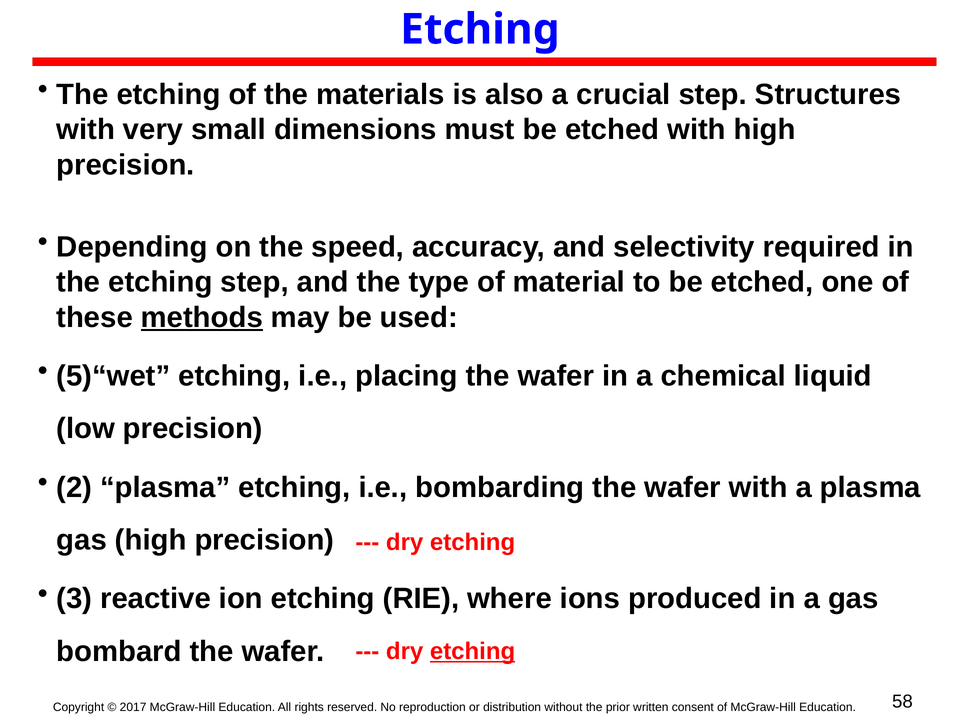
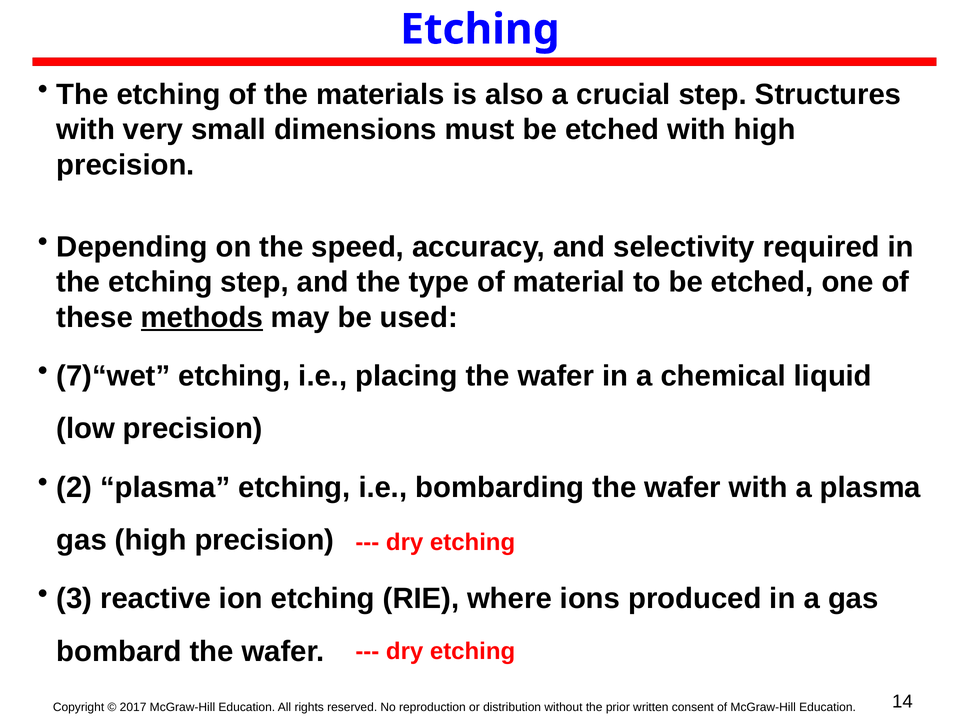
5)“wet: 5)“wet -> 7)“wet
etching at (473, 651) underline: present -> none
58: 58 -> 14
